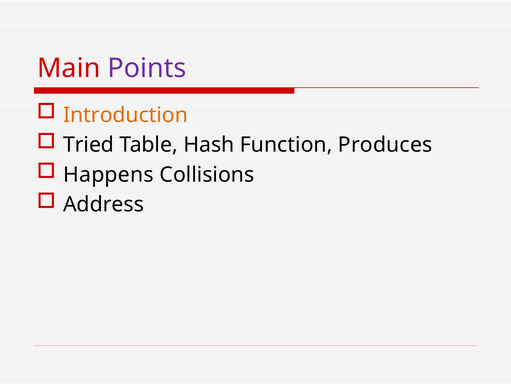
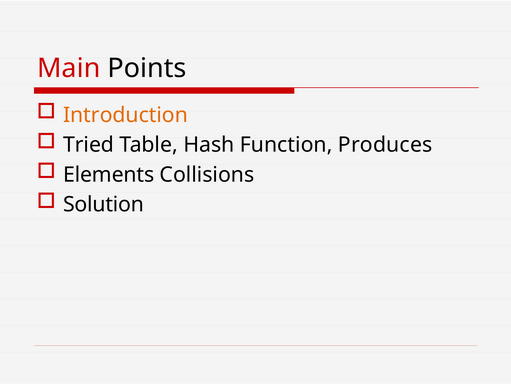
Points colour: purple -> black
Happens: Happens -> Elements
Address: Address -> Solution
